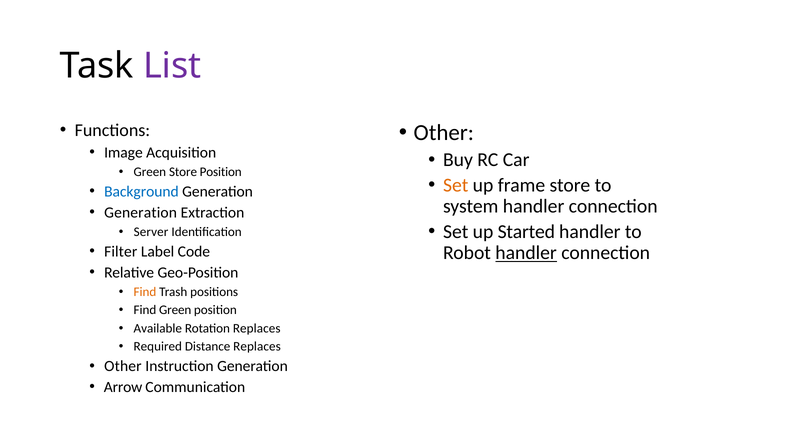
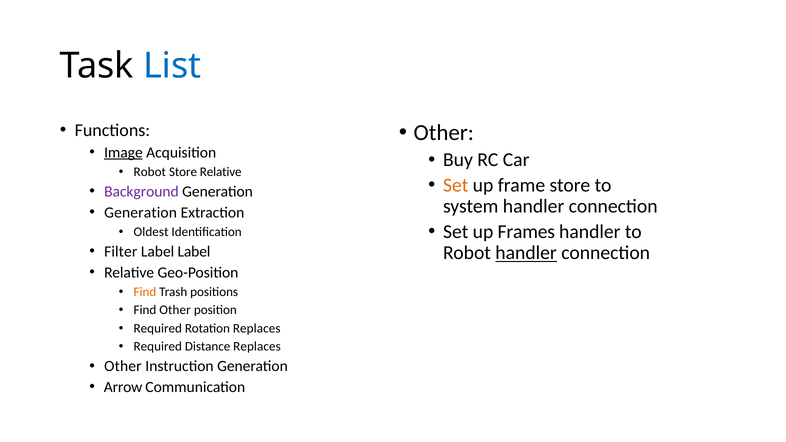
List colour: purple -> blue
Image underline: none -> present
Green at (150, 172): Green -> Robot
Store Position: Position -> Relative
Background colour: blue -> purple
Started: Started -> Frames
Server: Server -> Oldest
Label Code: Code -> Label
Find Green: Green -> Other
Available at (158, 328): Available -> Required
